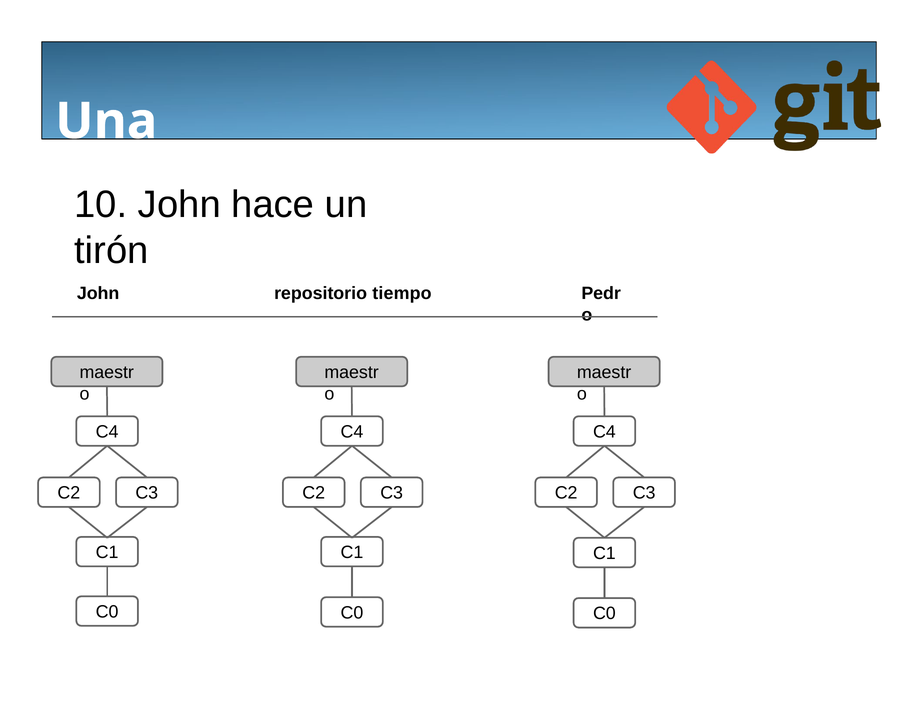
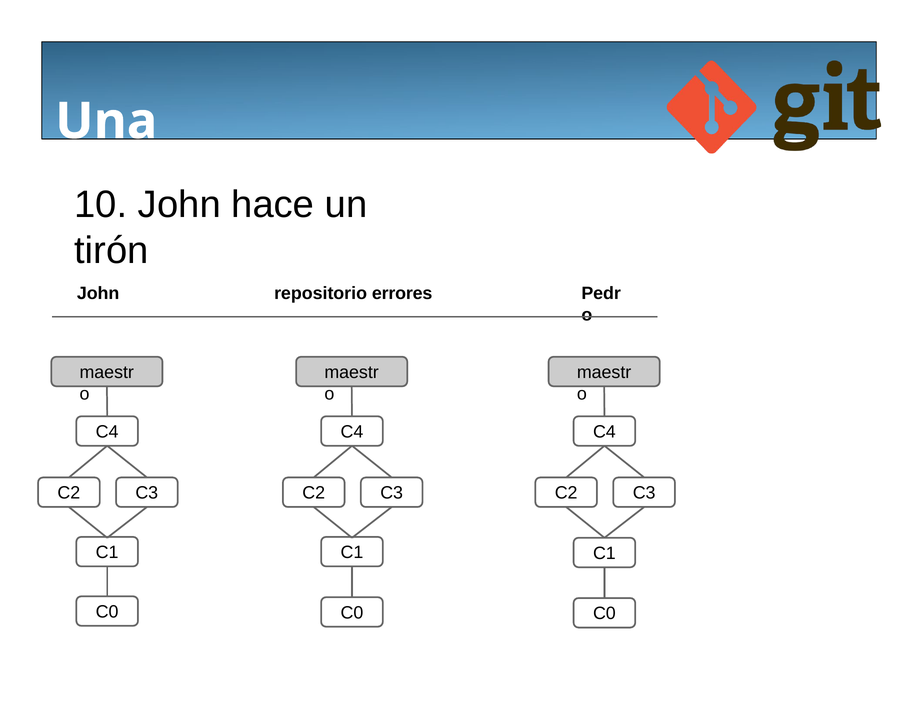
tiempo: tiempo -> errores
